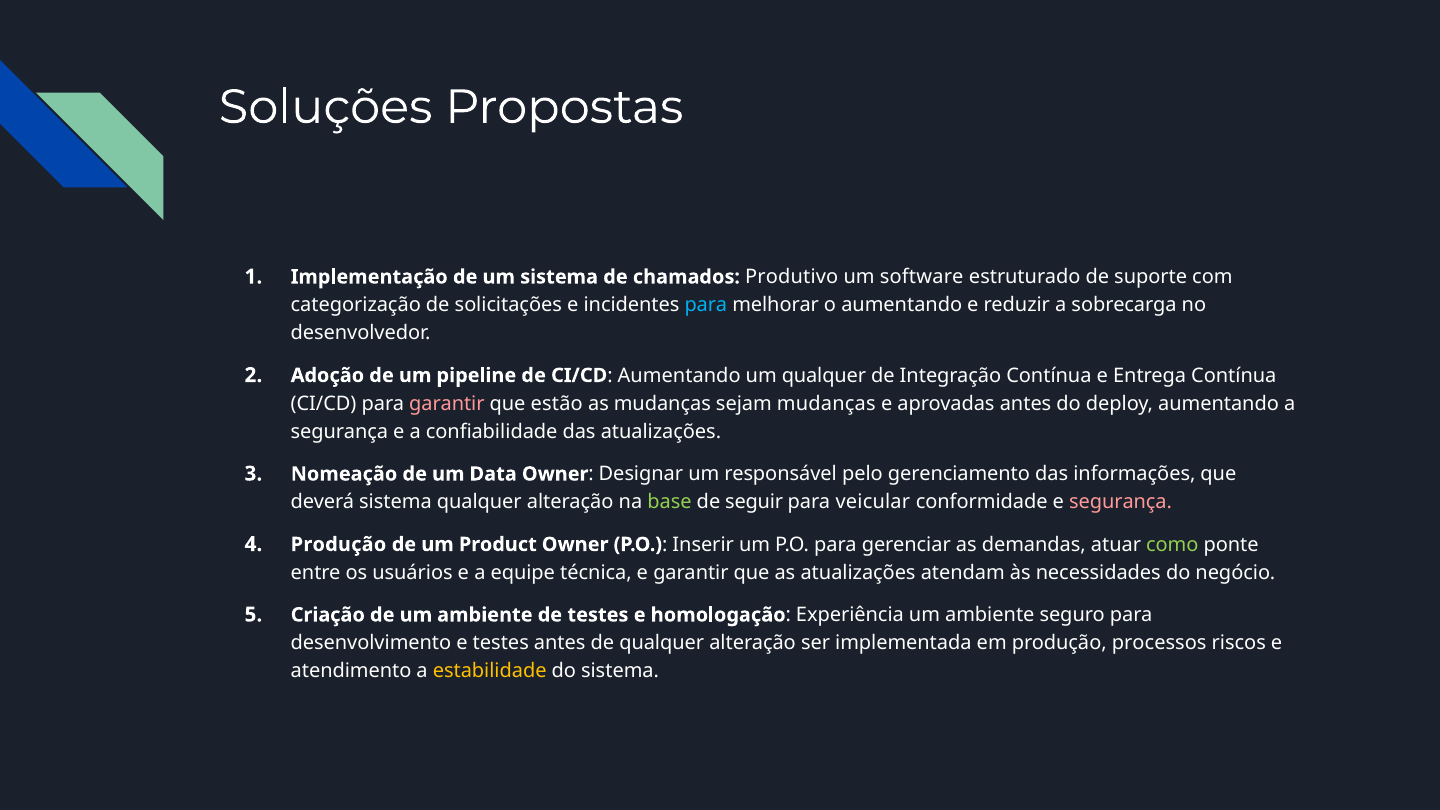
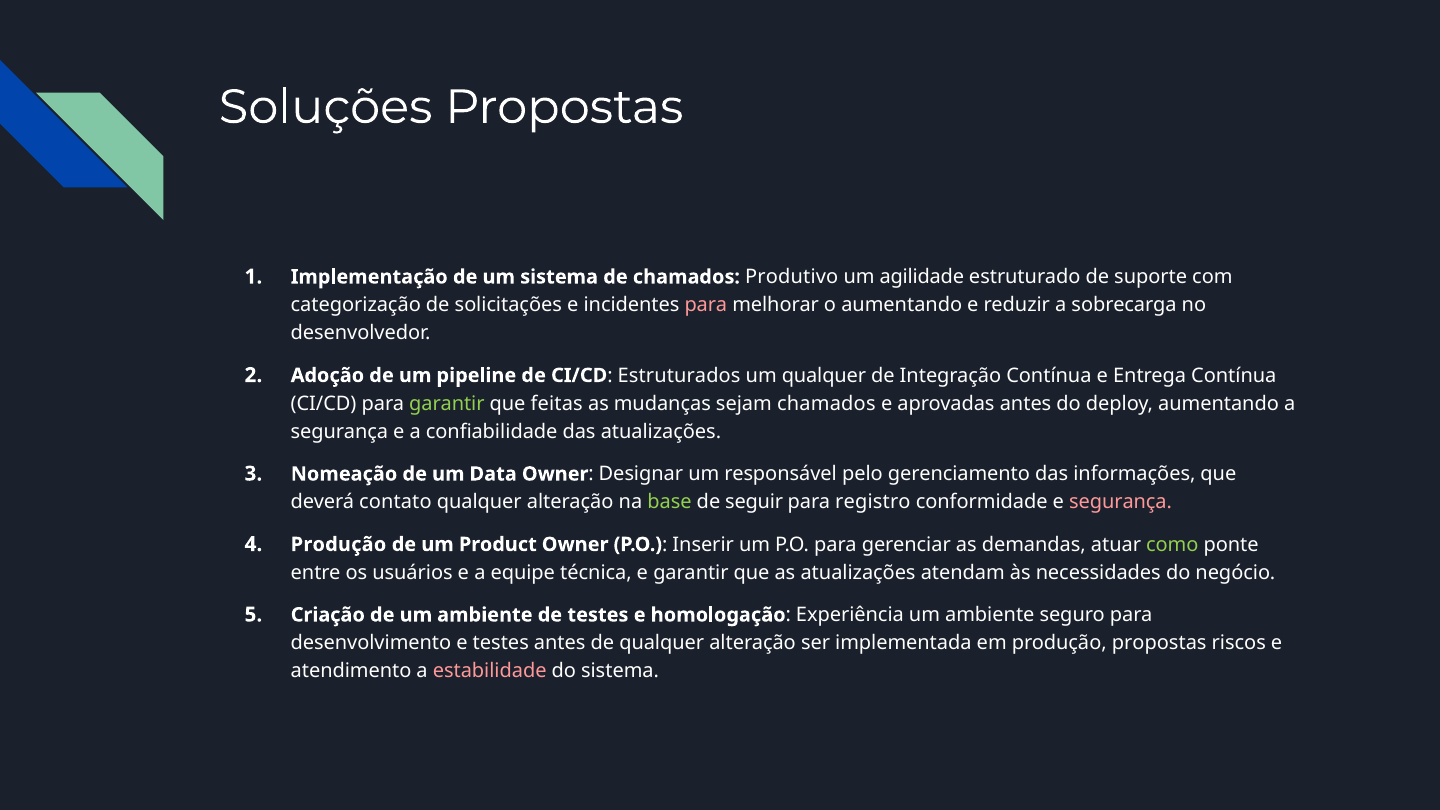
software: software -> agilidade
para at (706, 305) colour: light blue -> pink
CI/CD Aumentando: Aumentando -> Estruturados
garantir at (447, 404) colour: pink -> light green
estão: estão -> feitas
sejam mudanças: mudanças -> chamados
deverá sistema: sistema -> contato
veicular: veicular -> registro
produção processos: processos -> propostas
estabilidade colour: yellow -> pink
